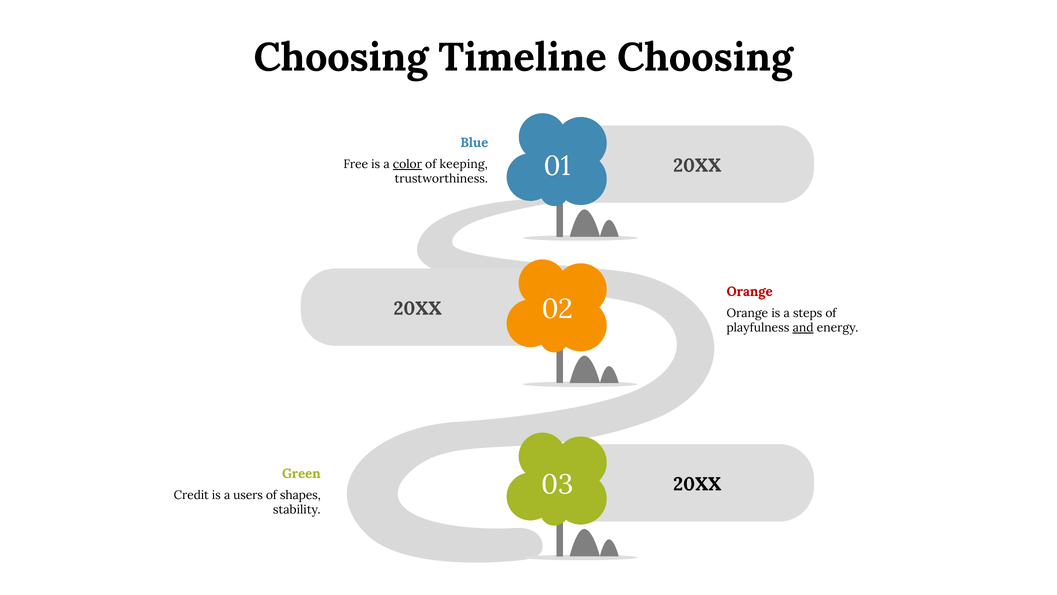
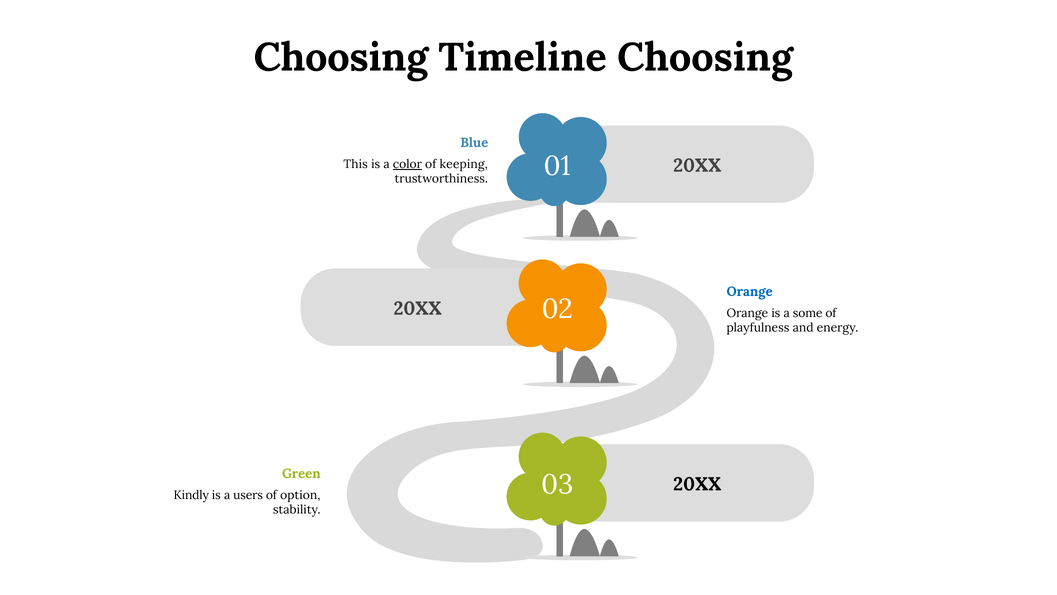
Free: Free -> This
Orange at (750, 291) colour: red -> blue
steps: steps -> some
and underline: present -> none
Credit: Credit -> Kindly
shapes: shapes -> option
